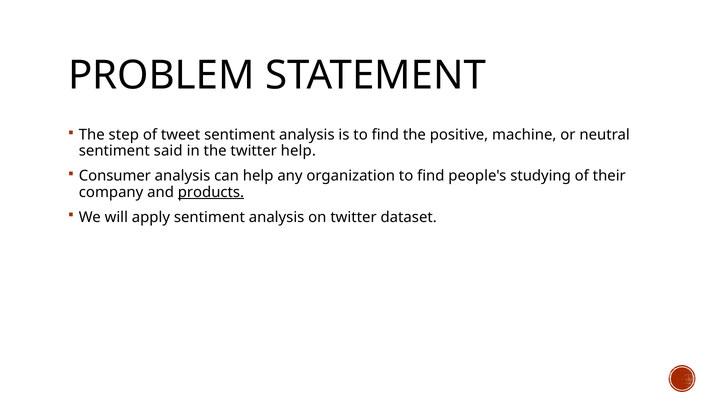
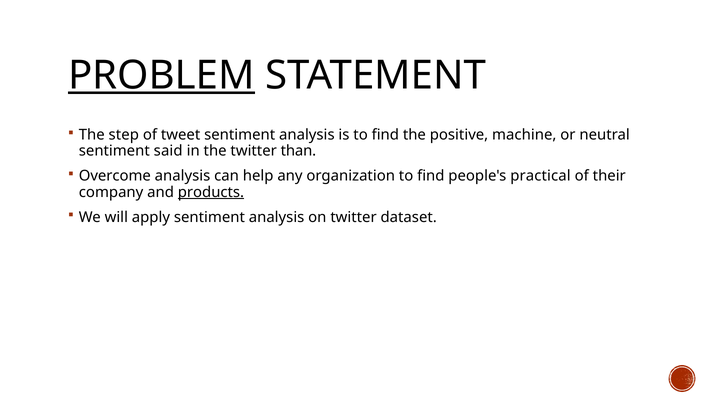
PROBLEM underline: none -> present
twitter help: help -> than
Consumer: Consumer -> Overcome
studying: studying -> practical
